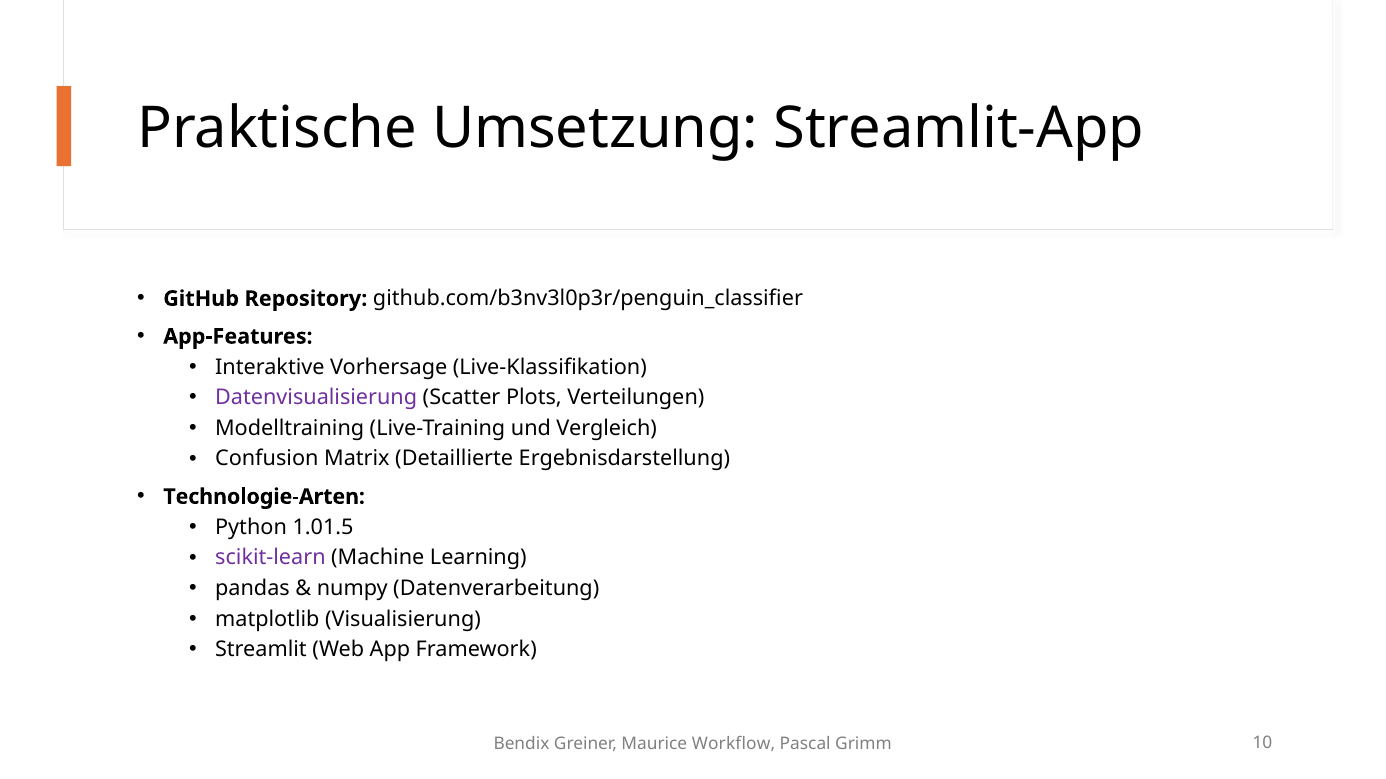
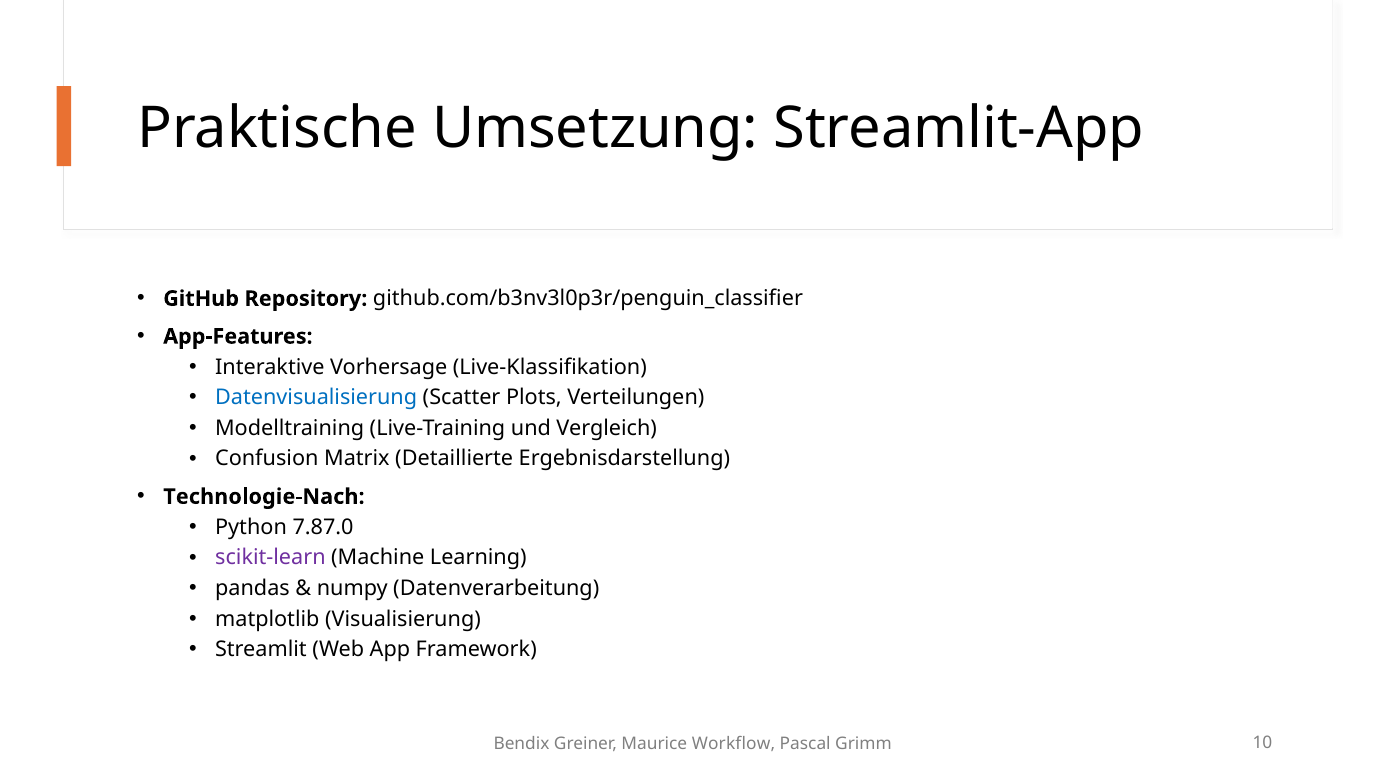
Datenvisualisierung colour: purple -> blue
Technologie-Arten: Technologie-Arten -> Technologie-Nach
1.01.5: 1.01.5 -> 7.87.0
